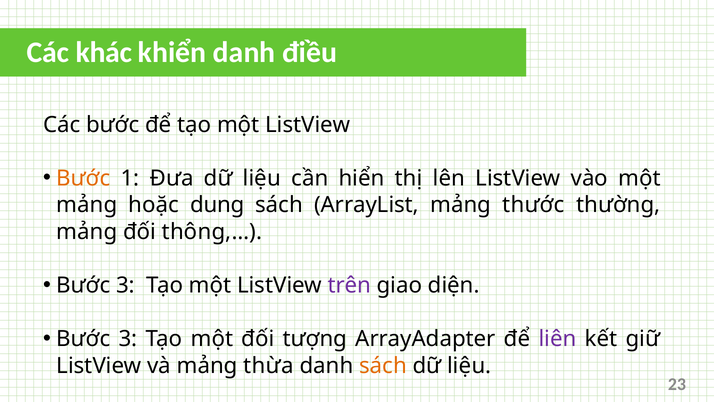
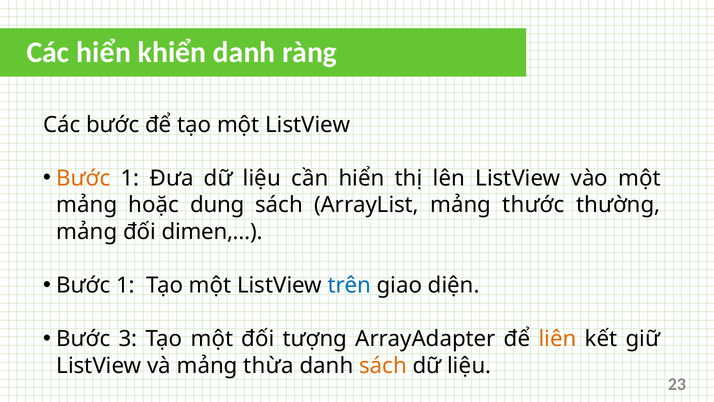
Các khác: khác -> hiển
điều: điều -> ràng
thông,…: thông,… -> dimen,…
3 at (126, 285): 3 -> 1
trên colour: purple -> blue
liên colour: purple -> orange
